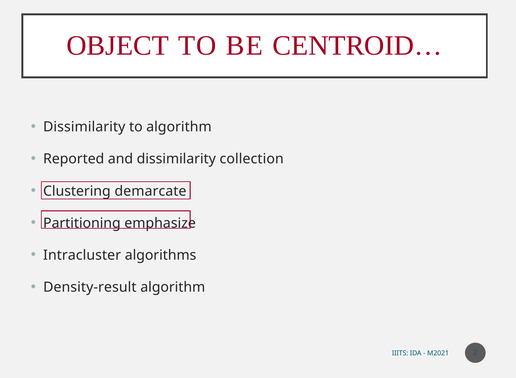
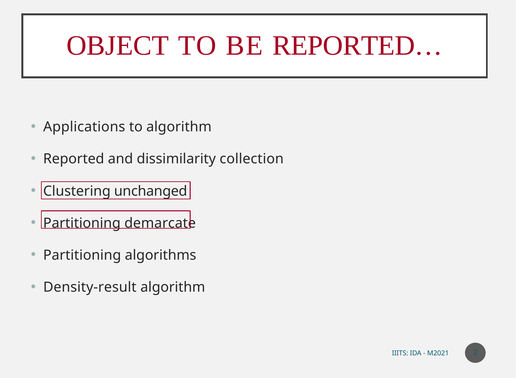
CENTROID…: CENTROID… -> REPORTED…
Dissimilarity at (84, 127): Dissimilarity -> Applications
demarcate: demarcate -> unchanged
emphasize: emphasize -> demarcate
Intracluster at (82, 255): Intracluster -> Partitioning
